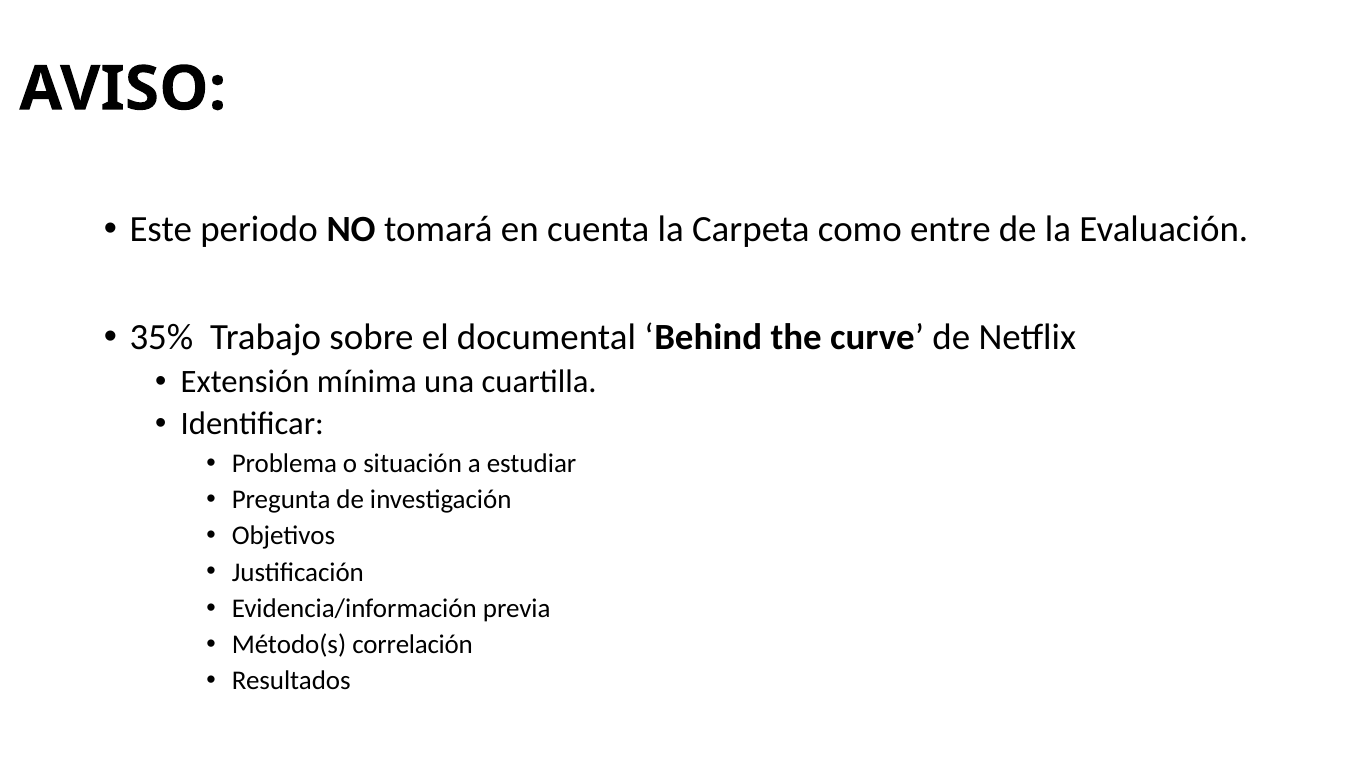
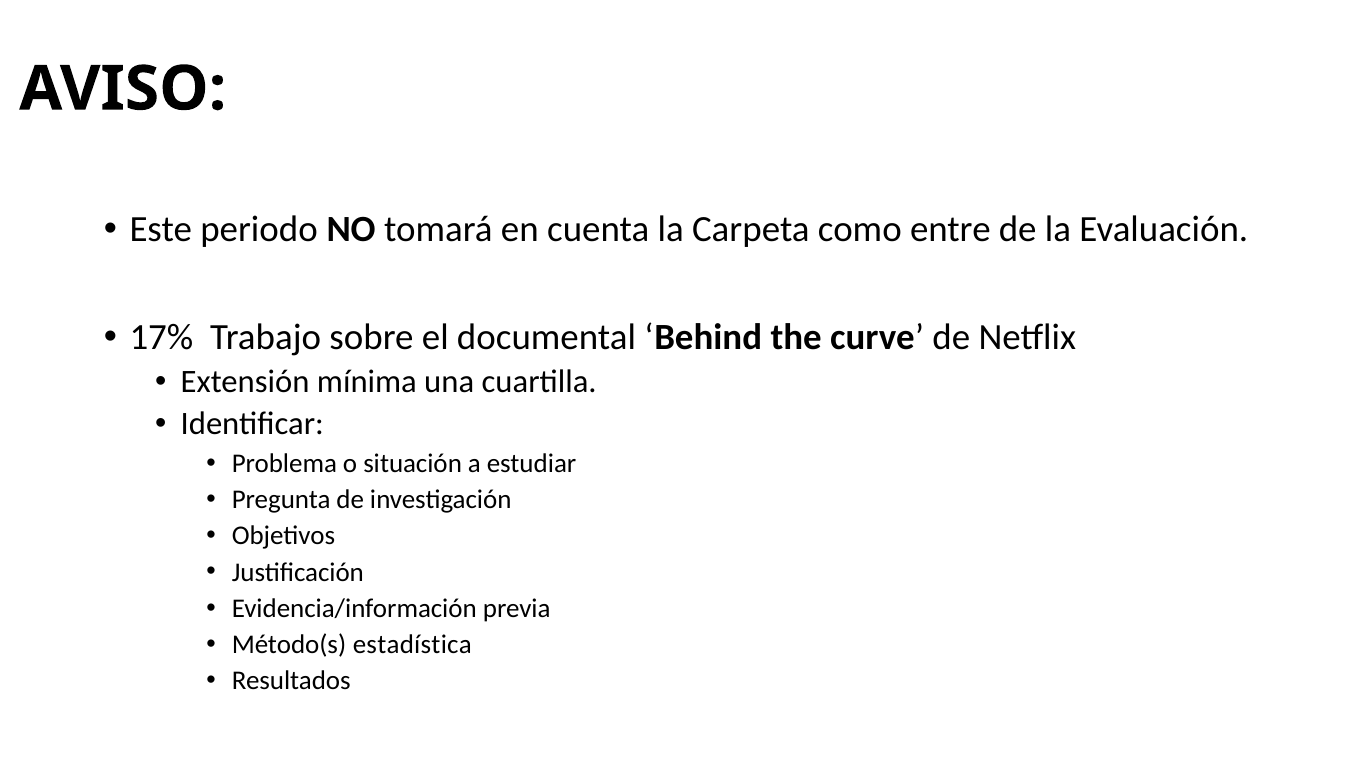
35%: 35% -> 17%
correlación: correlación -> estadística
